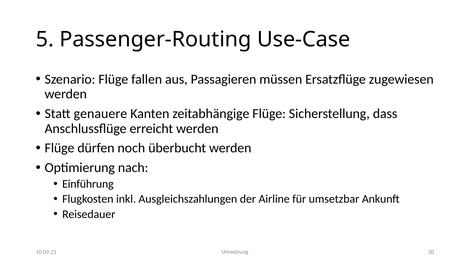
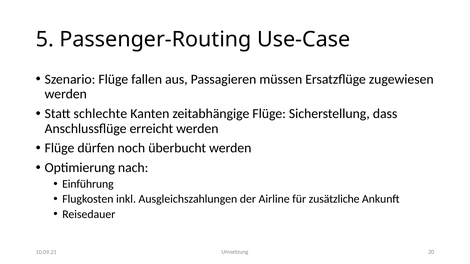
genauere: genauere -> schlechte
umsetzbar: umsetzbar -> zusätzliche
